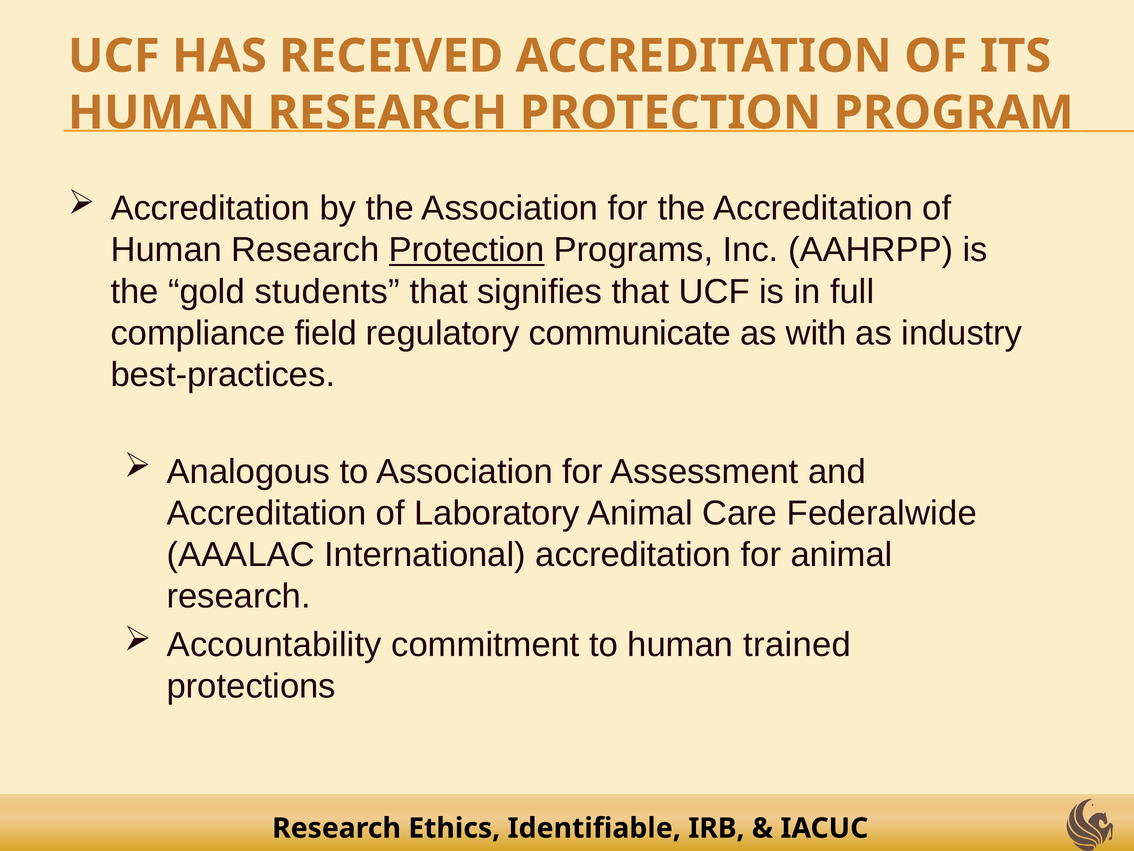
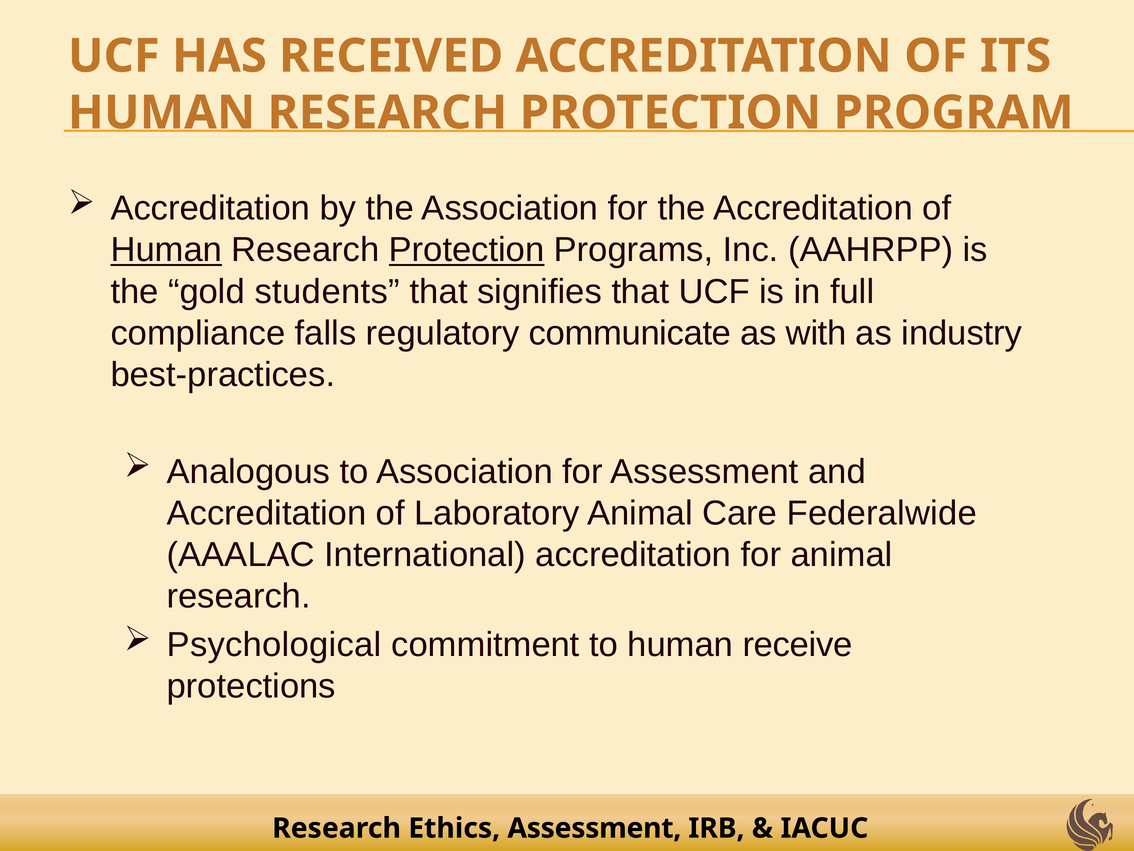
Human at (166, 250) underline: none -> present
field: field -> falls
Accountability: Accountability -> Psychological
trained: trained -> receive
Ethics Identifiable: Identifiable -> Assessment
